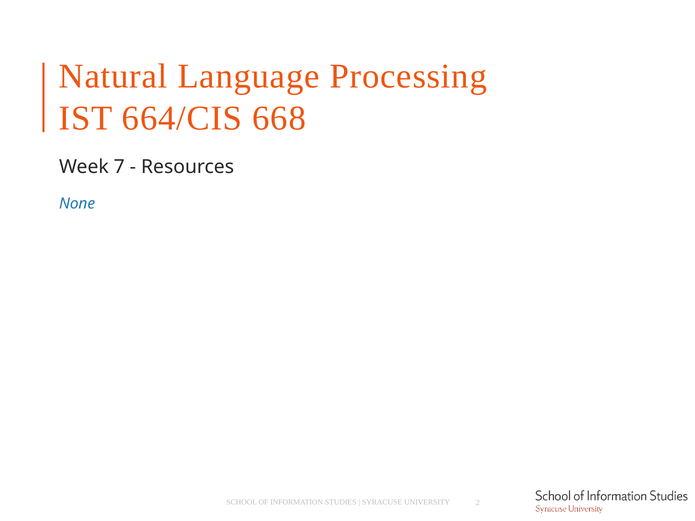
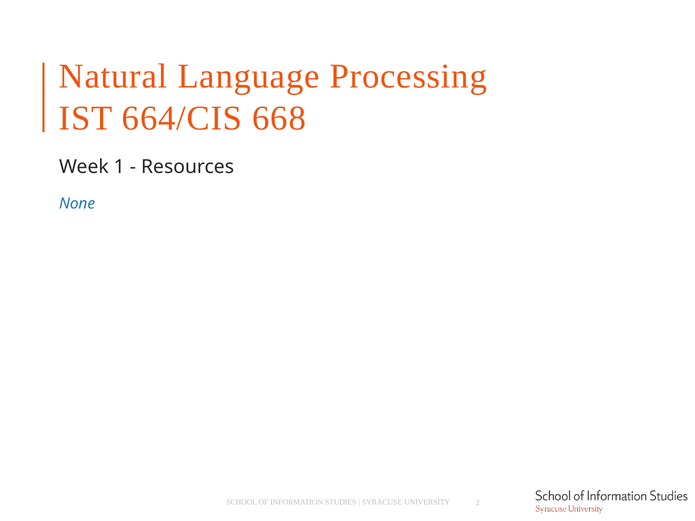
7: 7 -> 1
